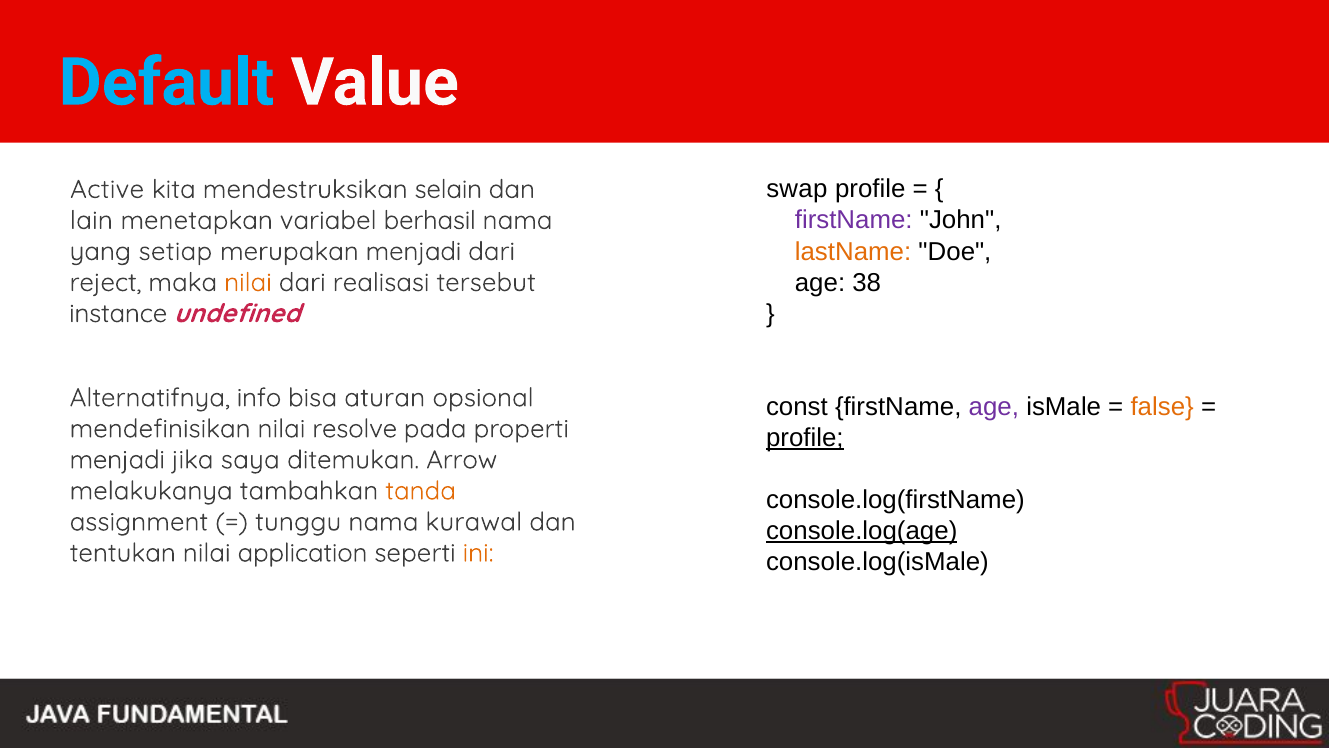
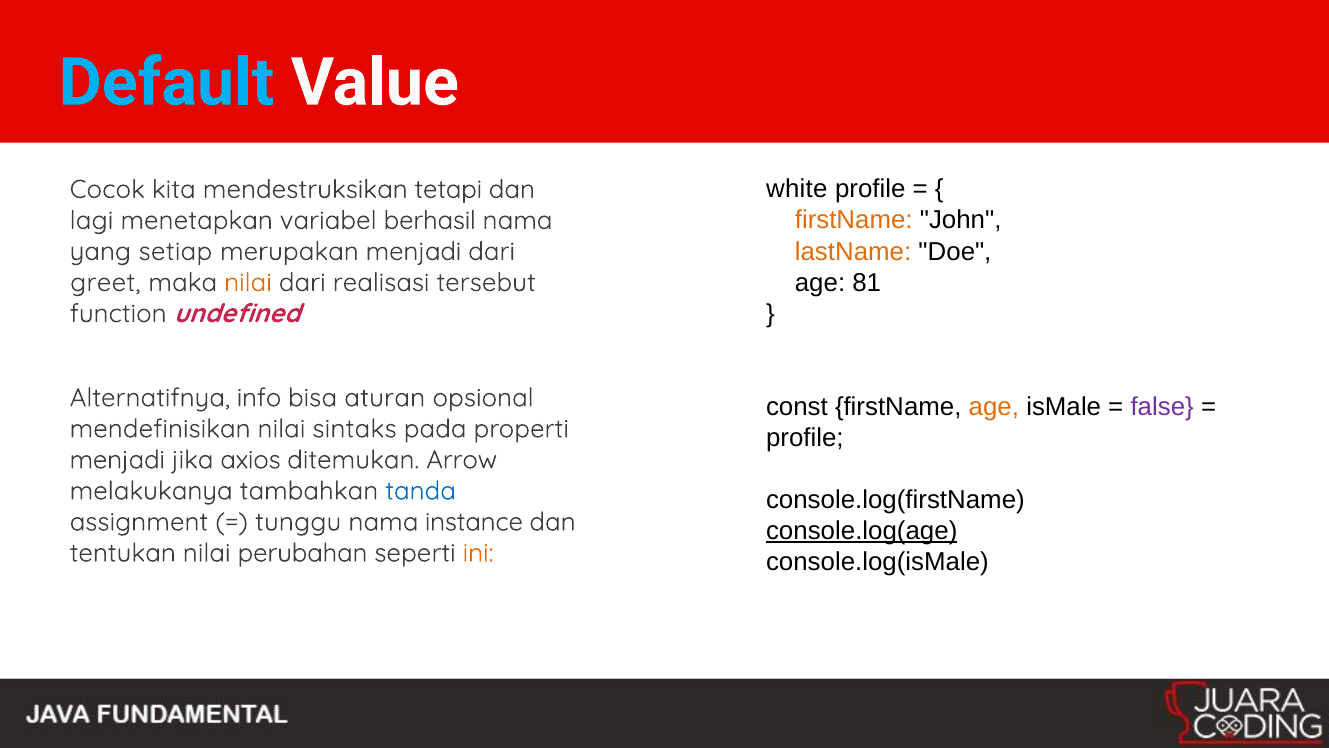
swap: swap -> white
Active: Active -> Cocok
selain: selain -> tetapi
firstName at (854, 220) colour: purple -> orange
lain: lain -> lagi
38: 38 -> 81
reject: reject -> greet
instance: instance -> function
age at (994, 406) colour: purple -> orange
false colour: orange -> purple
resolve: resolve -> sintaks
profile at (805, 438) underline: present -> none
saya: saya -> axios
tanda colour: orange -> blue
kurawal: kurawal -> instance
application: application -> perubahan
